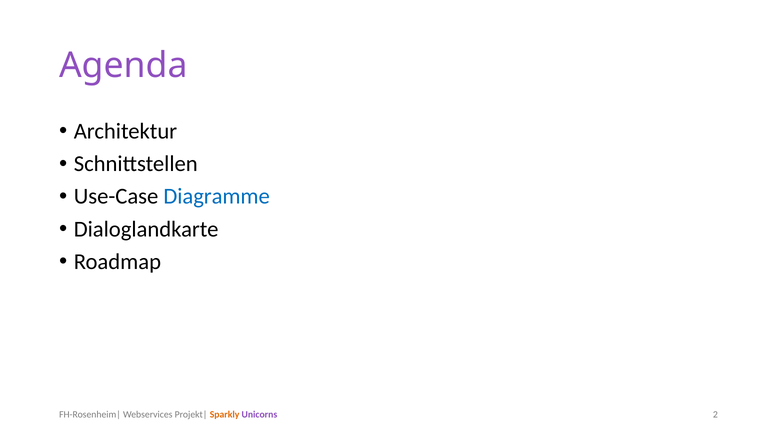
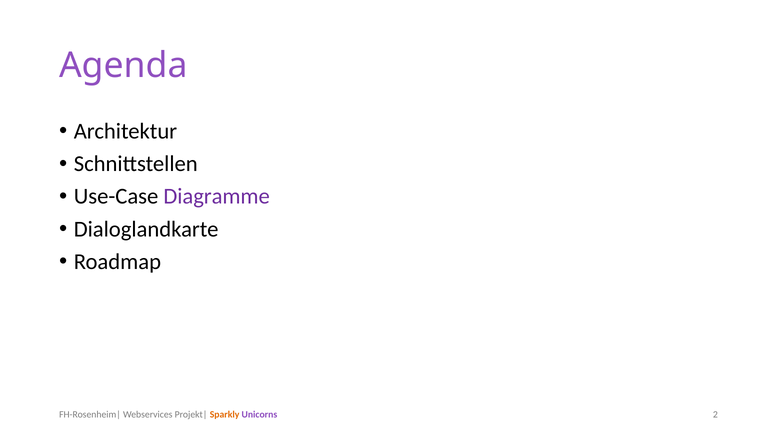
Diagramme colour: blue -> purple
